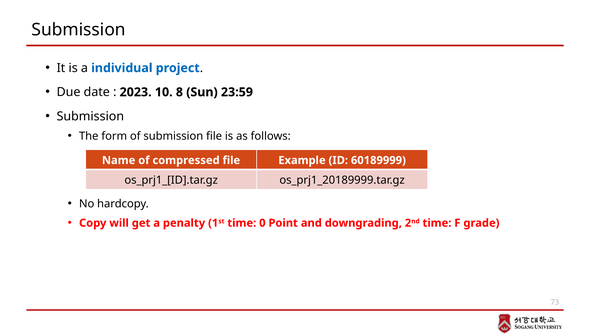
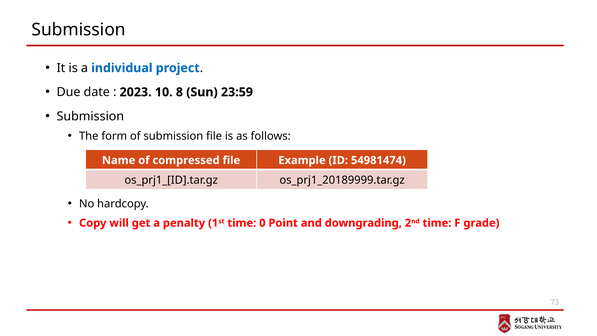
60189999: 60189999 -> 54981474
